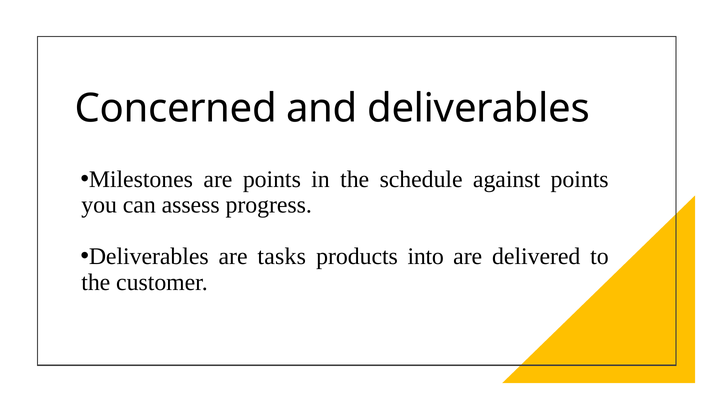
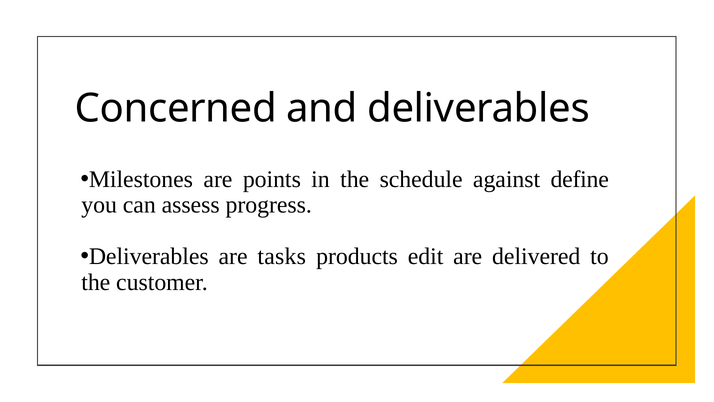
against points: points -> define
into: into -> edit
